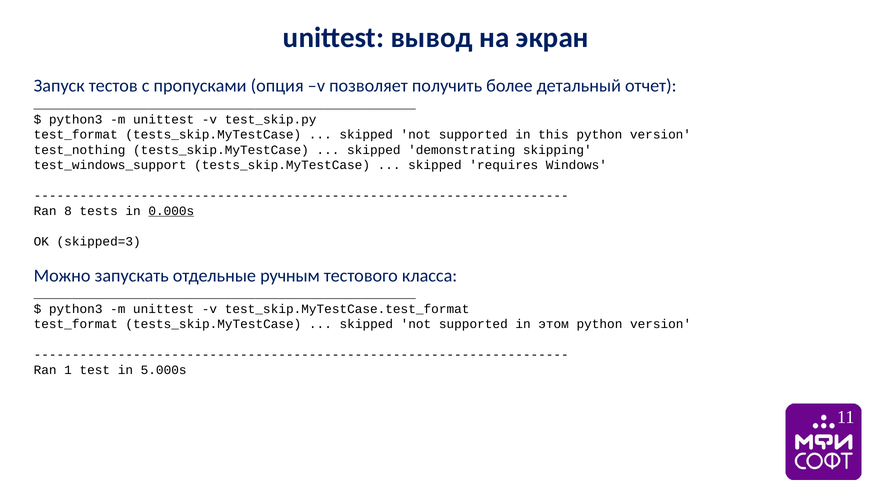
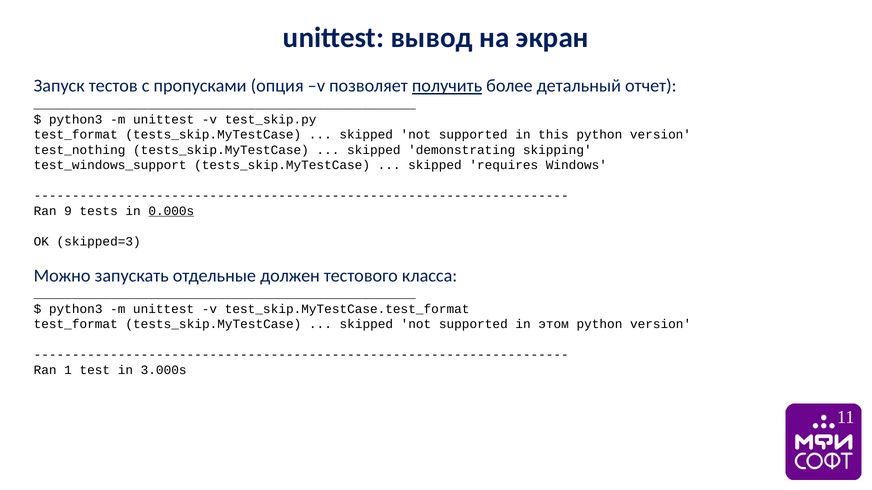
получить underline: none -> present
8: 8 -> 9
ручным: ручным -> должен
5.000s: 5.000s -> 3.000s
